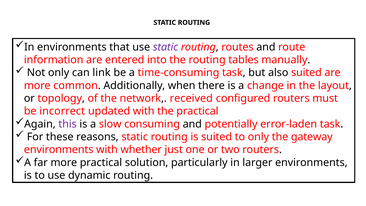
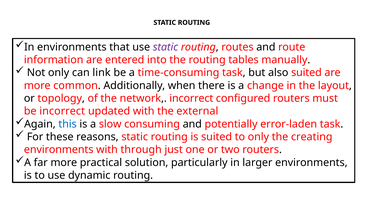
network received: received -> incorrect
the practical: practical -> external
this colour: purple -> blue
gateway: gateway -> creating
whether: whether -> through
